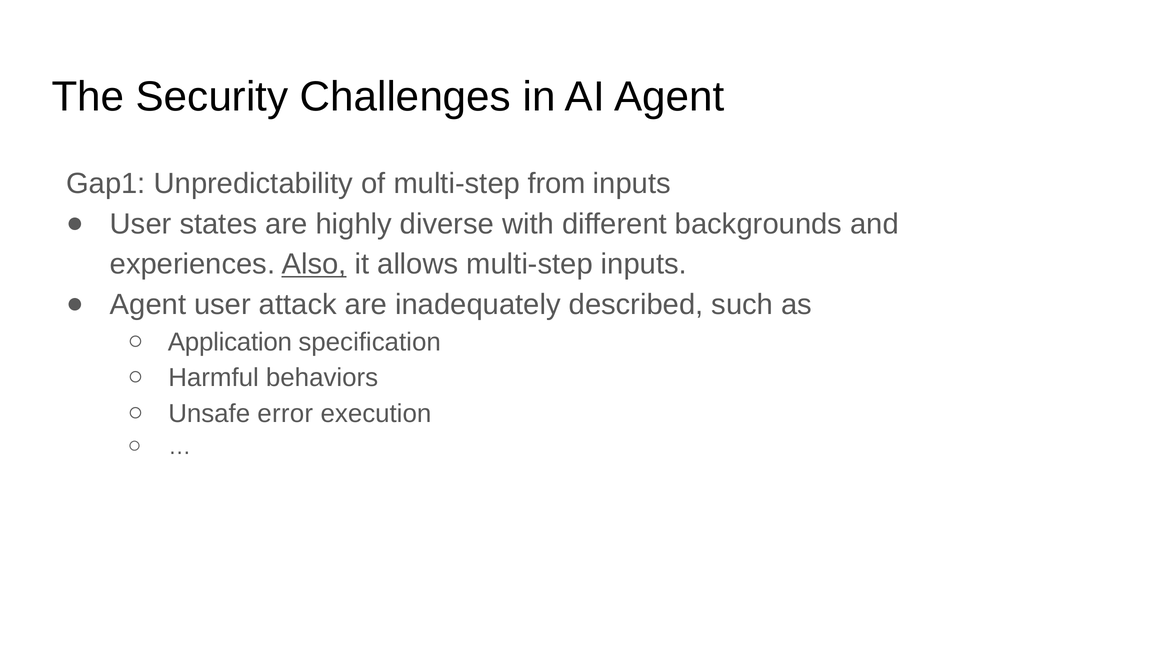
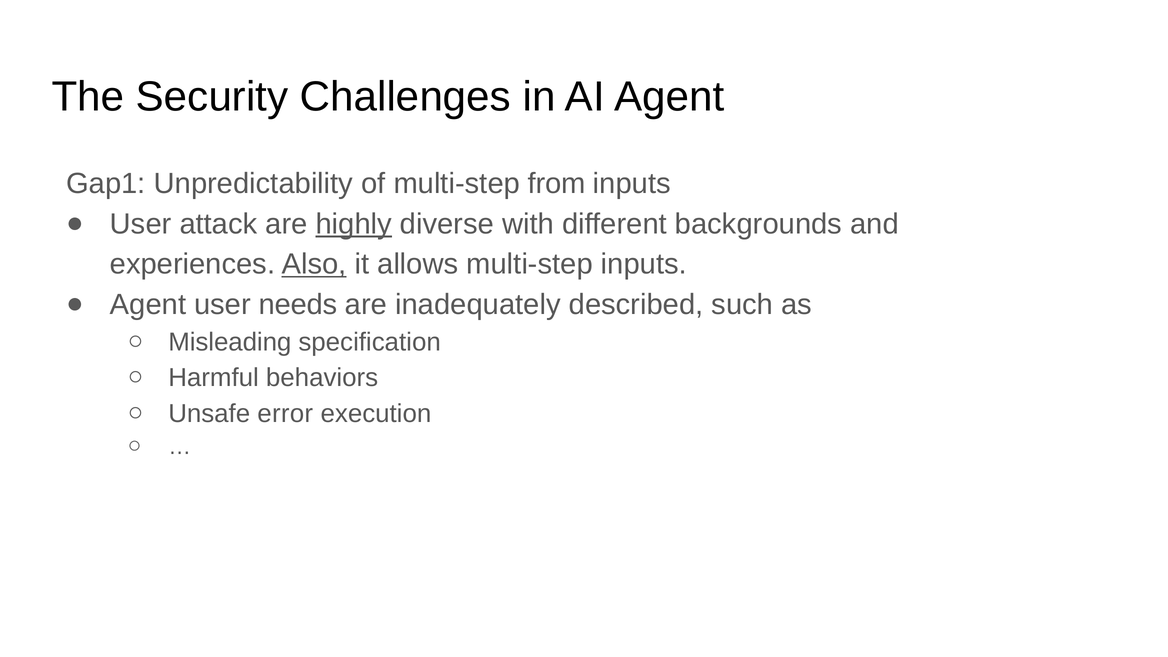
states: states -> attack
highly underline: none -> present
attack: attack -> needs
Application: Application -> Misleading
